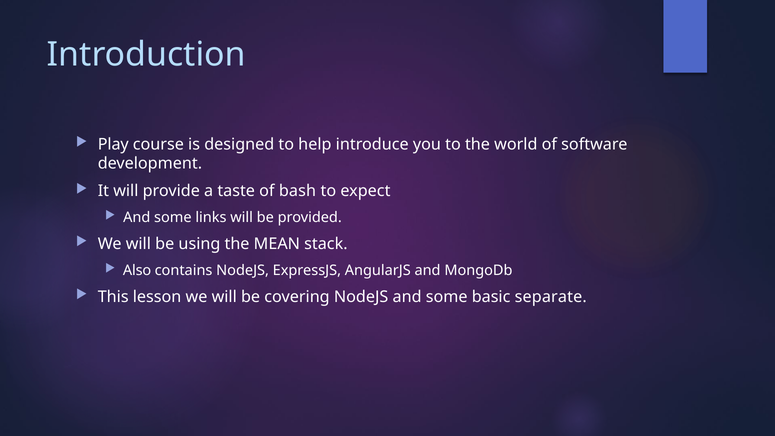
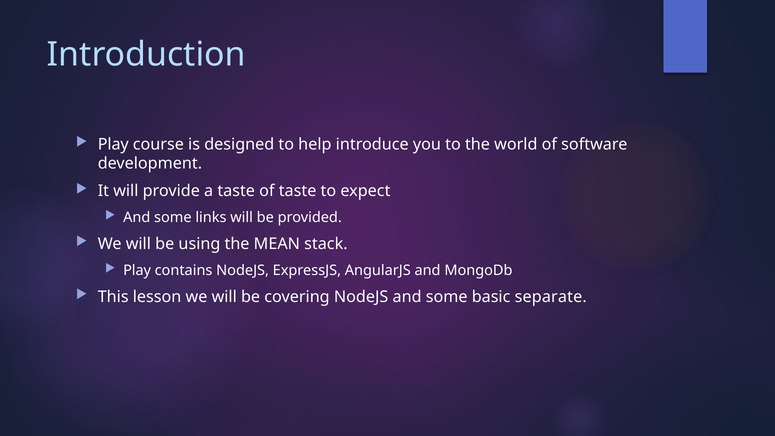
of bash: bash -> taste
Also at (137, 270): Also -> Play
